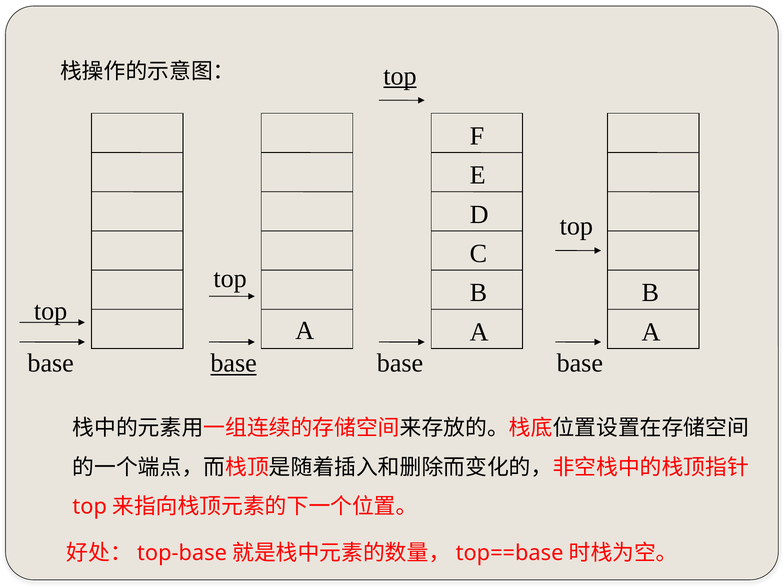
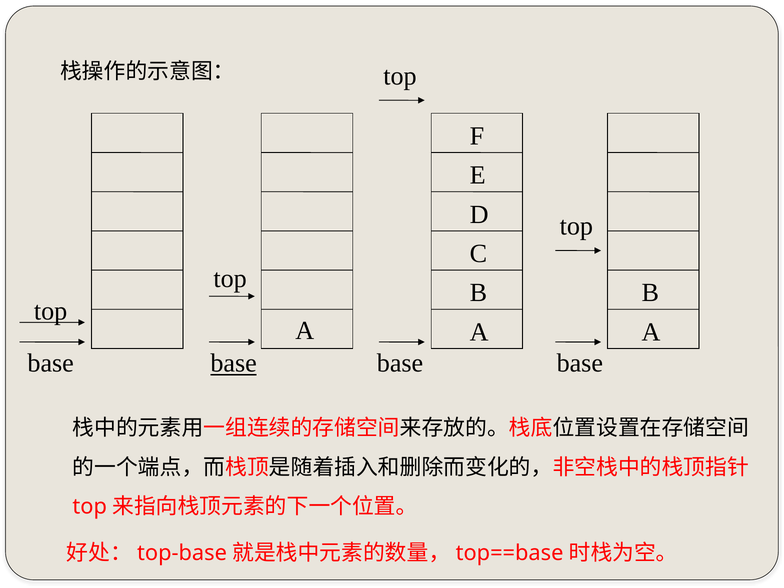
top at (400, 76) underline: present -> none
